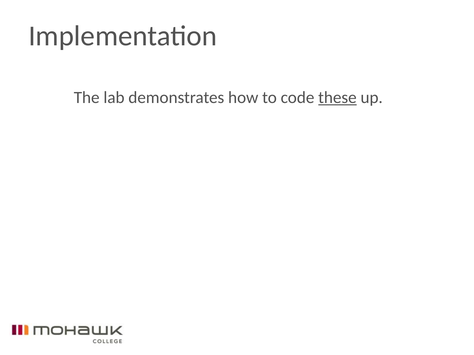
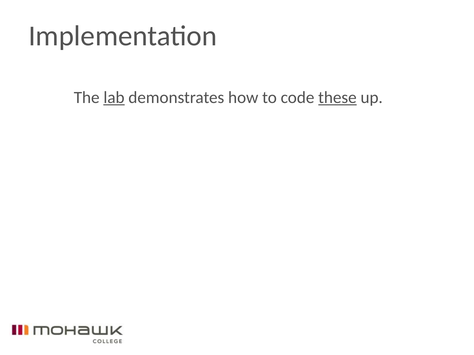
lab underline: none -> present
